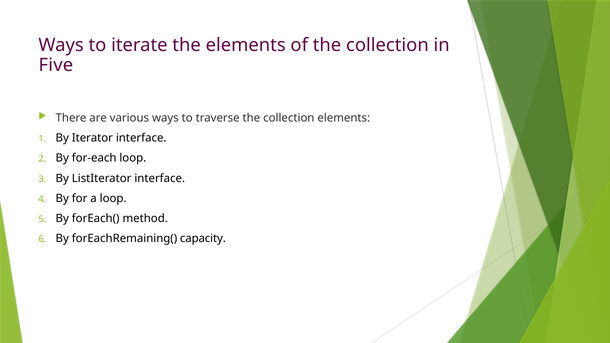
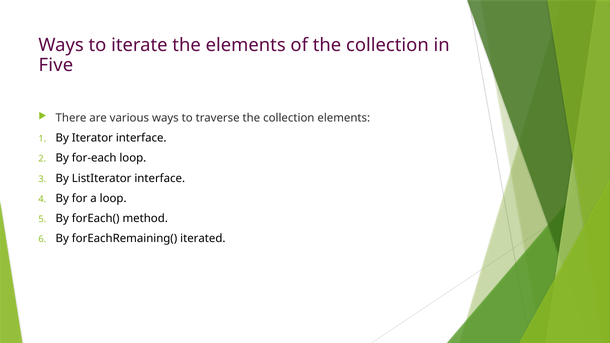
capacity: capacity -> iterated
